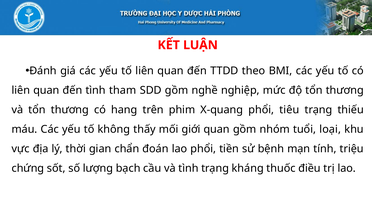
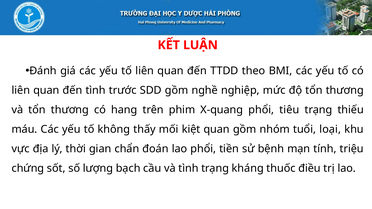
tham: tham -> trước
giới: giới -> kiệt
